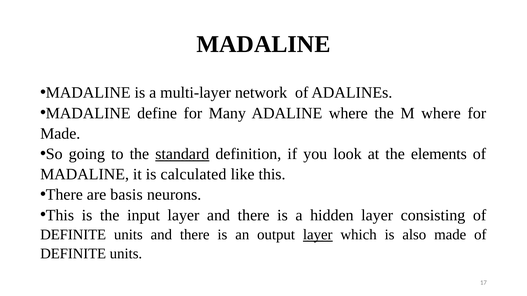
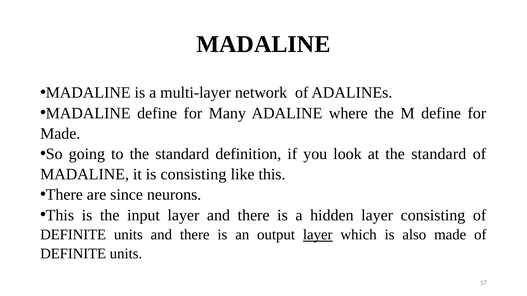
M where: where -> define
standard at (182, 154) underline: present -> none
at the elements: elements -> standard
is calculated: calculated -> consisting
basis: basis -> since
